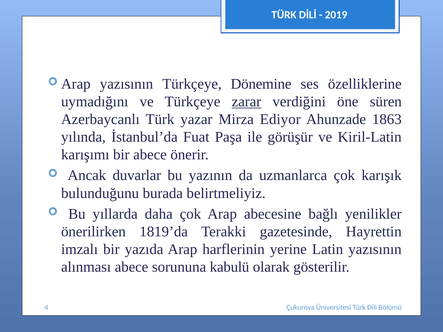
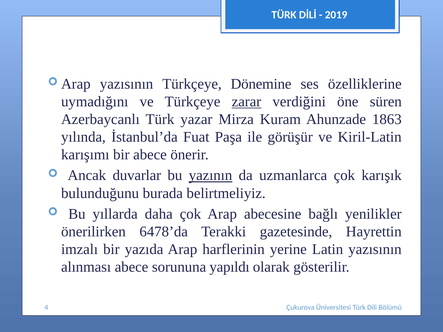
Ediyor: Ediyor -> Kuram
yazının underline: none -> present
1819’da: 1819’da -> 6478’da
kabulü: kabulü -> yapıldı
